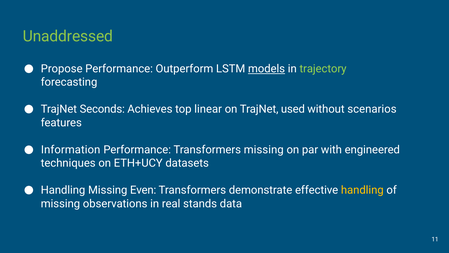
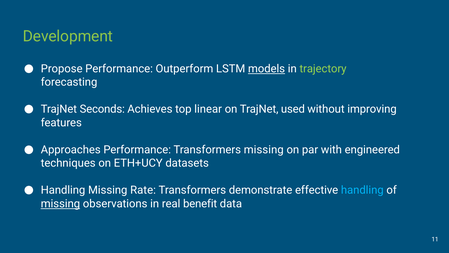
Unaddressed: Unaddressed -> Development
scenarios: scenarios -> improving
Information: Information -> Approaches
Even: Even -> Rate
handling at (362, 190) colour: yellow -> light blue
missing at (60, 203) underline: none -> present
stands: stands -> benefit
